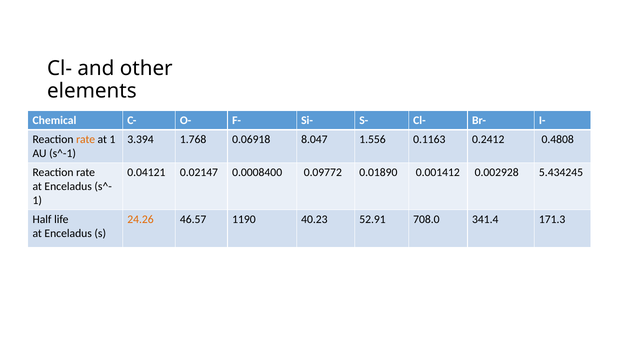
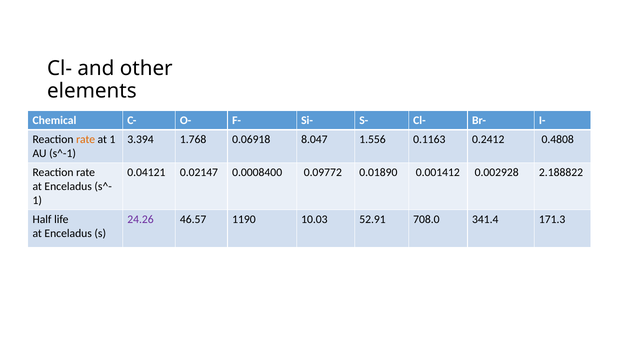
5.434245: 5.434245 -> 2.188822
24.26 colour: orange -> purple
40.23: 40.23 -> 10.03
